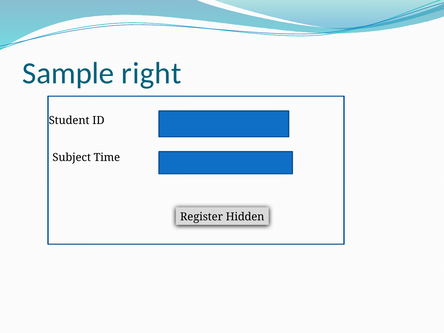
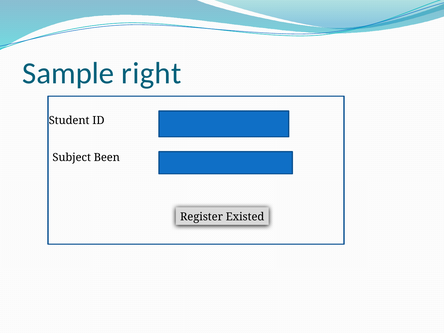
Time: Time -> Been
Hidden: Hidden -> Existed
